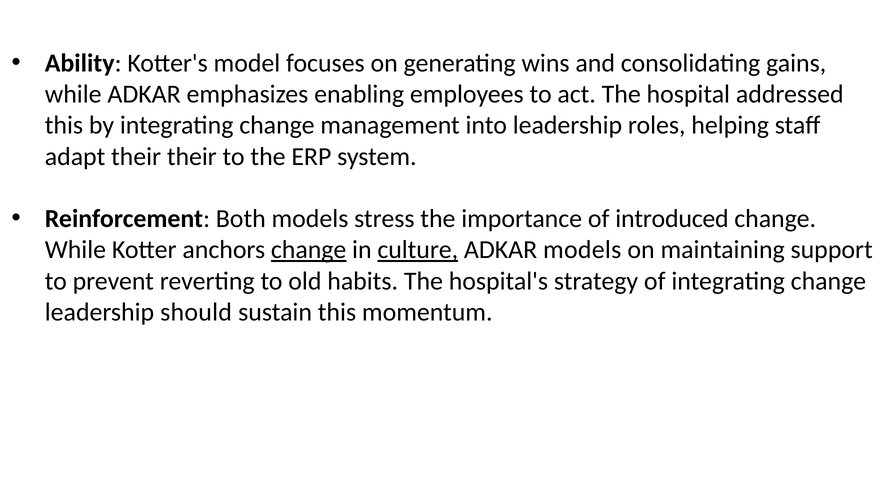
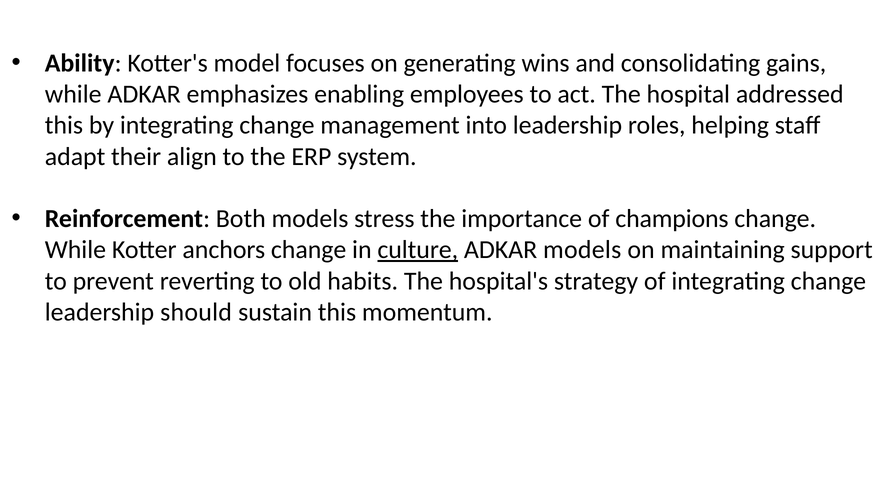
their their: their -> align
introduced: introduced -> champions
change at (309, 250) underline: present -> none
